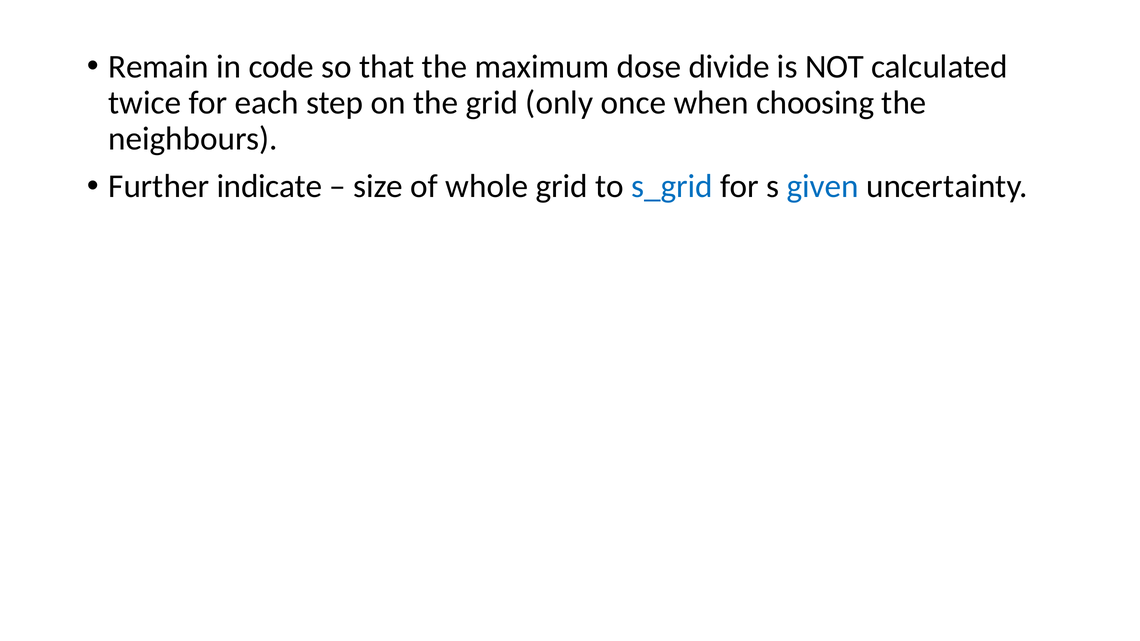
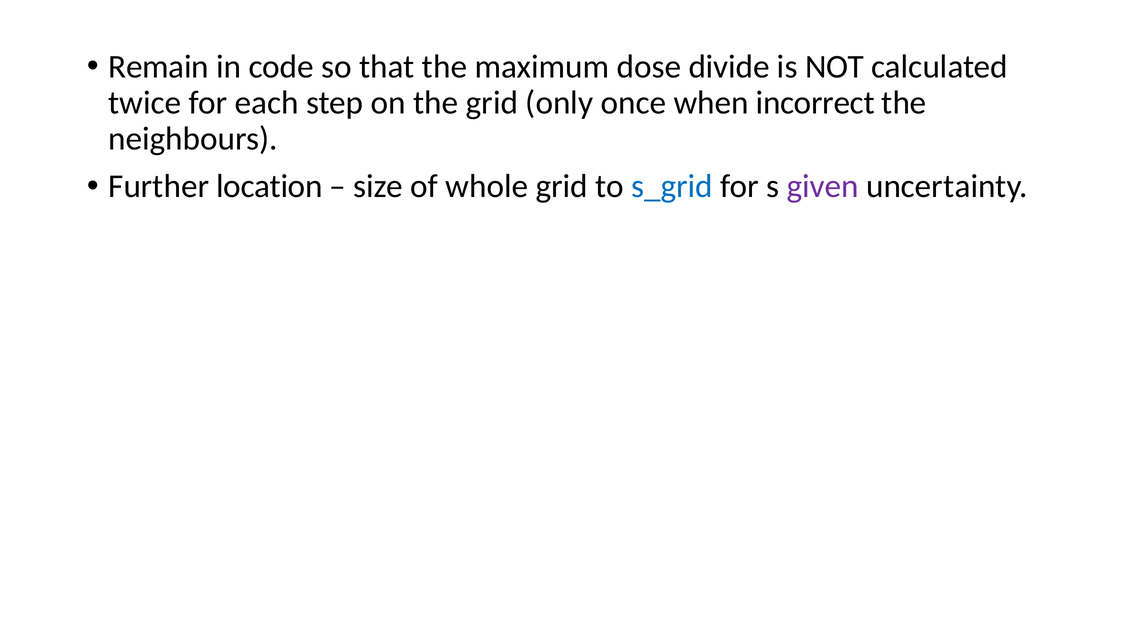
choosing: choosing -> incorrect
indicate: indicate -> location
given colour: blue -> purple
